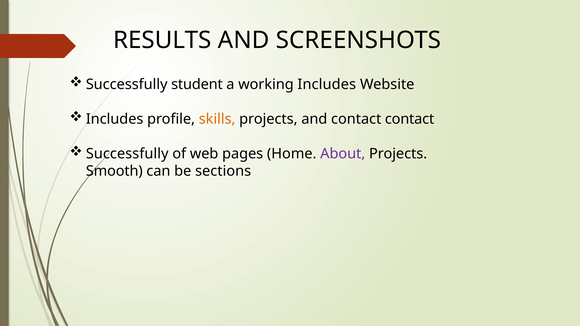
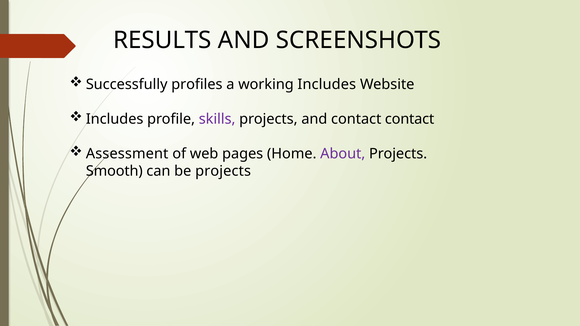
student: student -> profiles
skills colour: orange -> purple
Successfully at (127, 154): Successfully -> Assessment
be sections: sections -> projects
